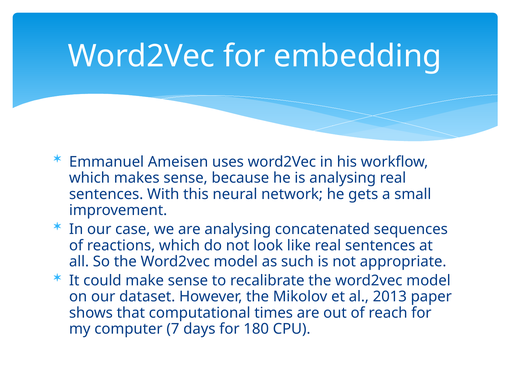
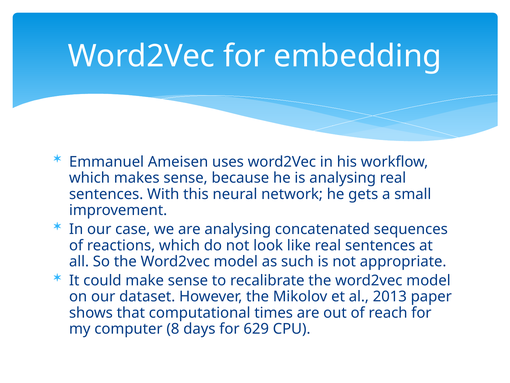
7: 7 -> 8
180: 180 -> 629
